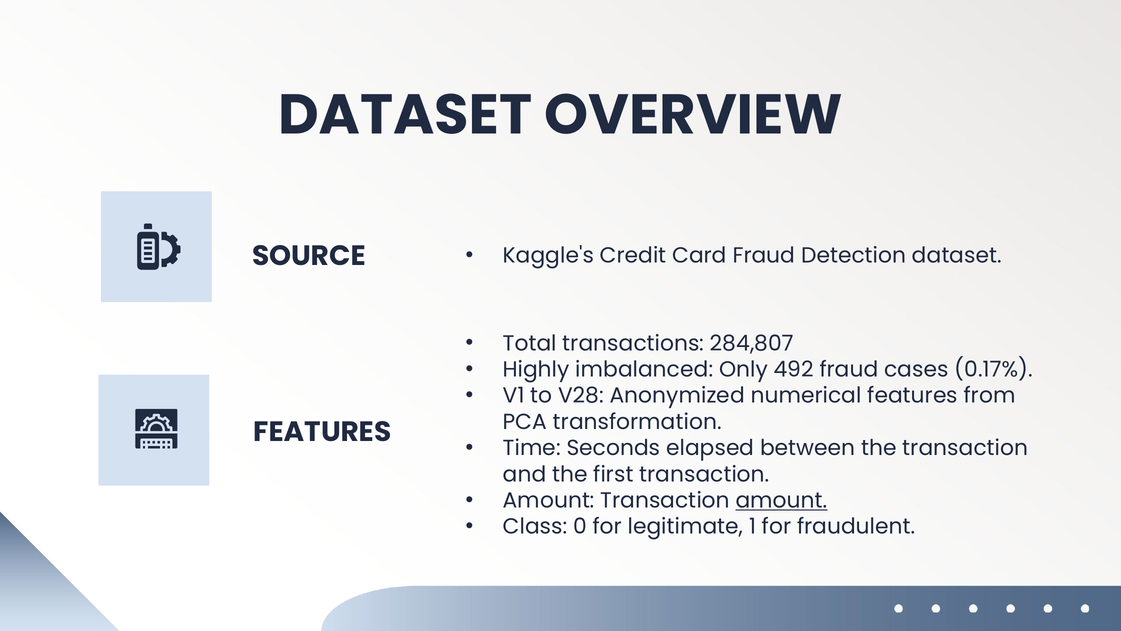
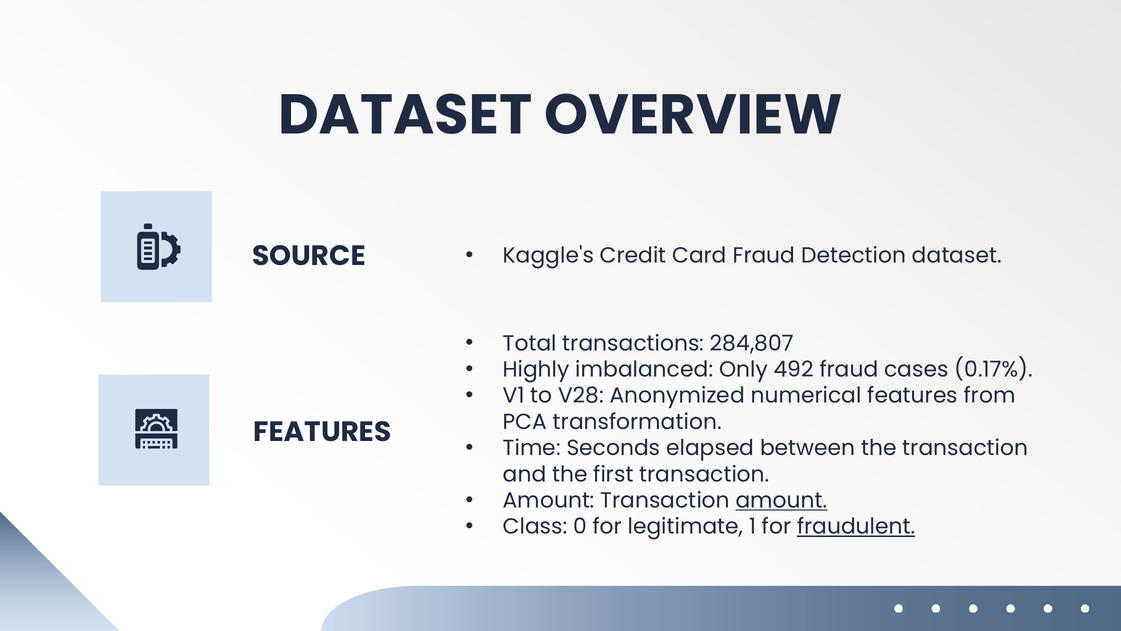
fraudulent underline: none -> present
